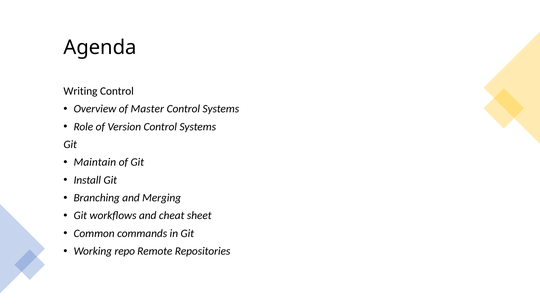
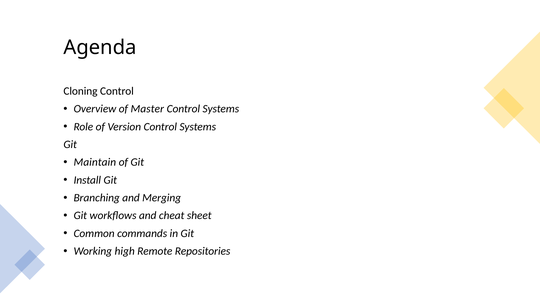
Writing: Writing -> Cloning
repo: repo -> high
